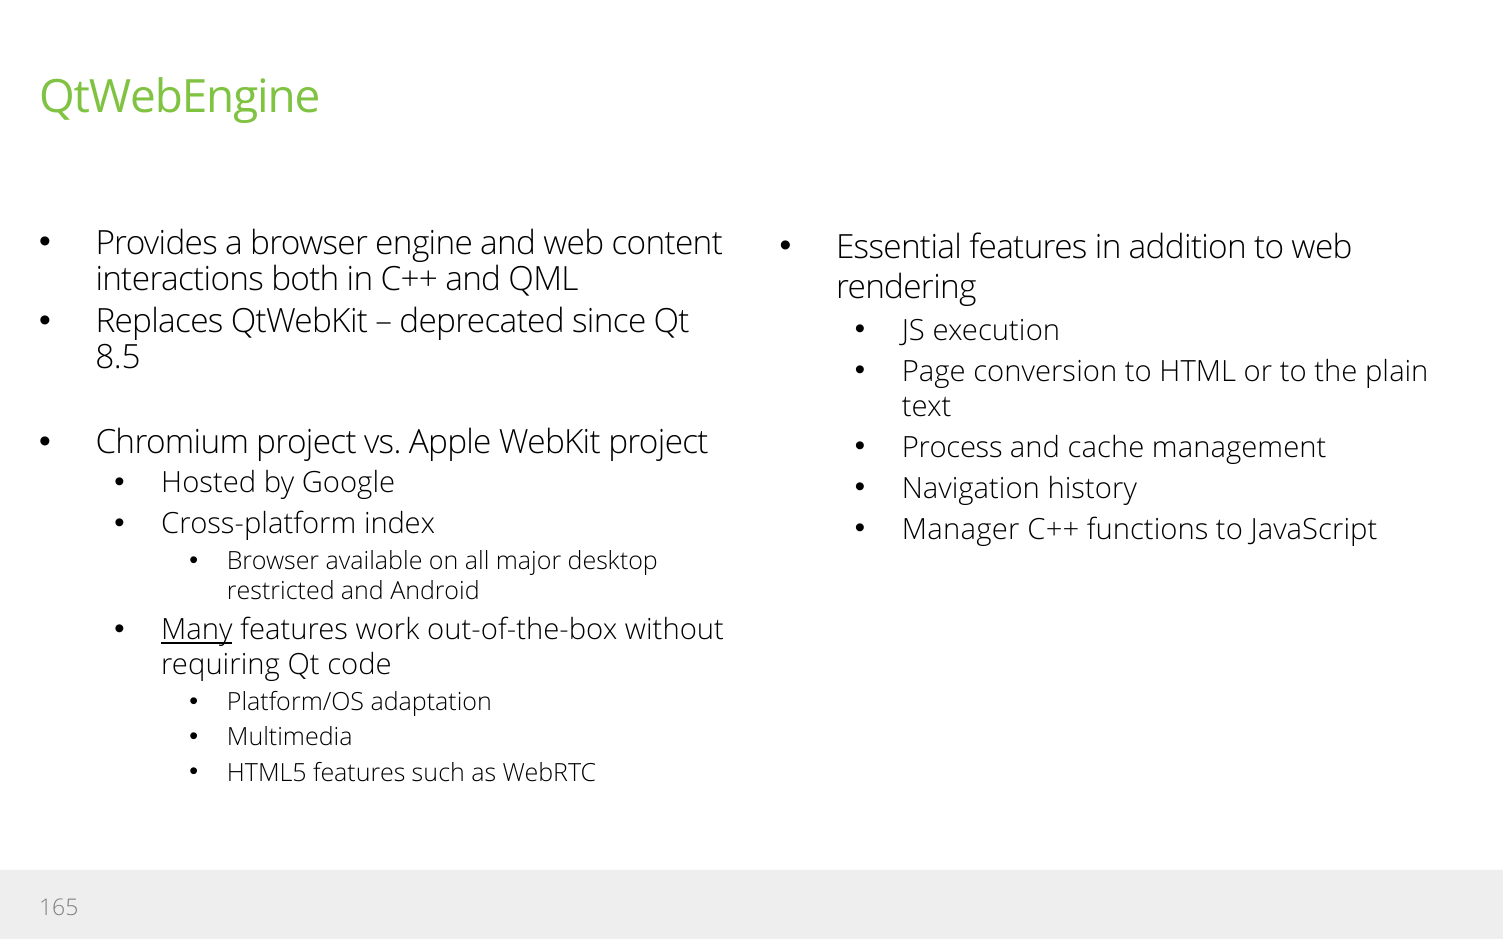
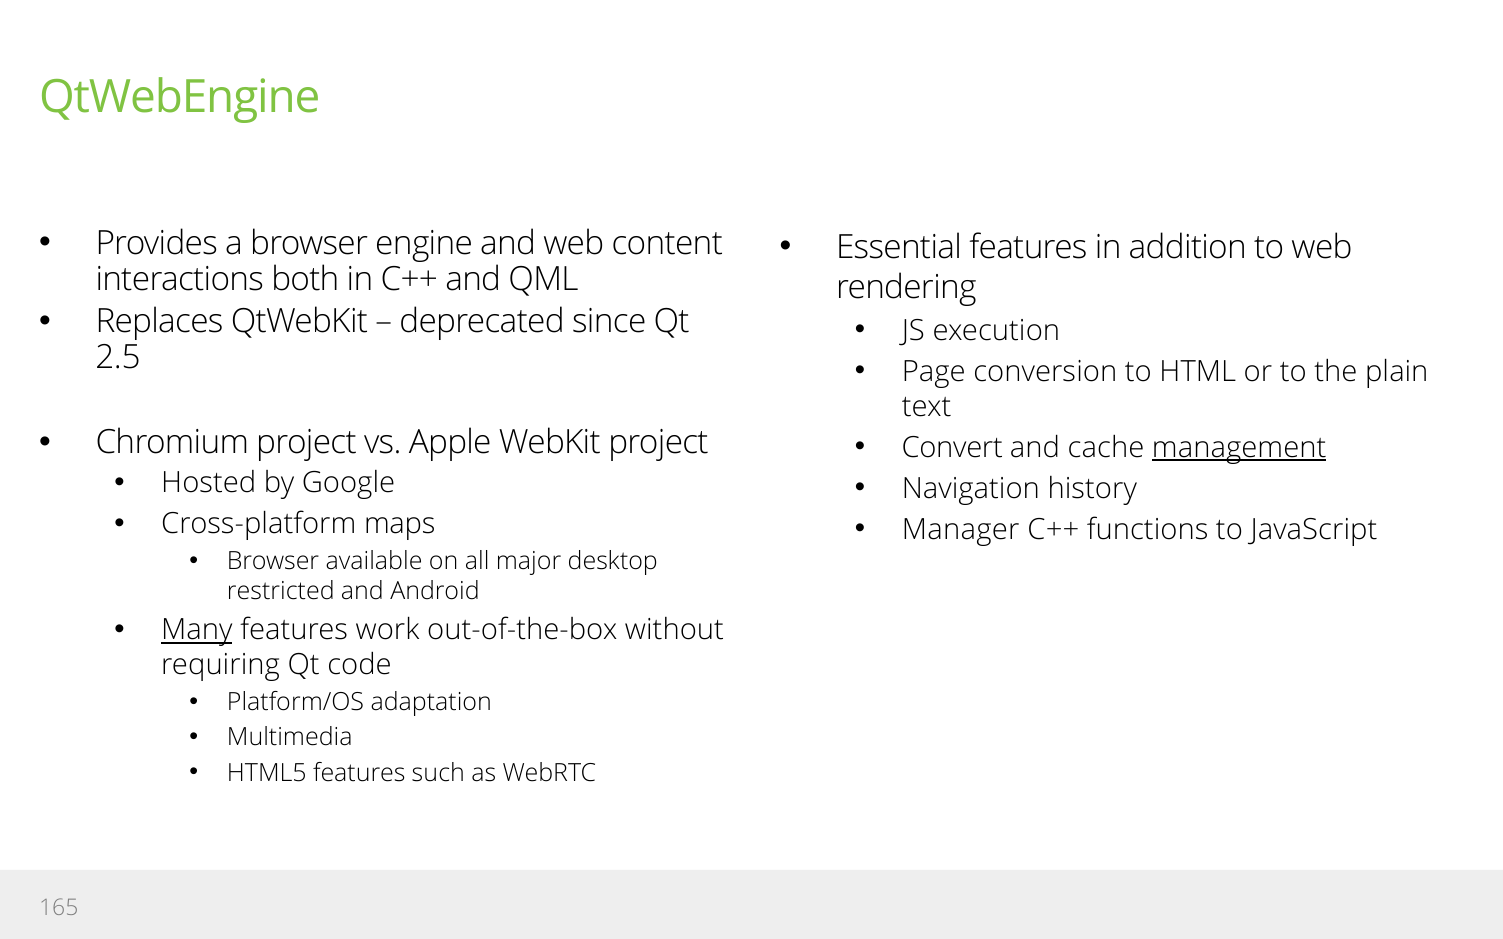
8.5: 8.5 -> 2.5
Process: Process -> Convert
management underline: none -> present
index: index -> maps
